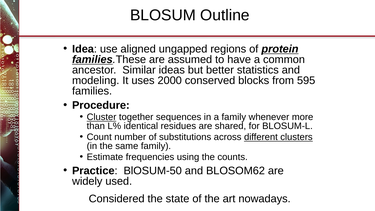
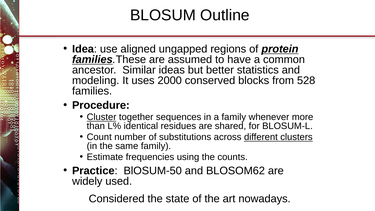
595: 595 -> 528
